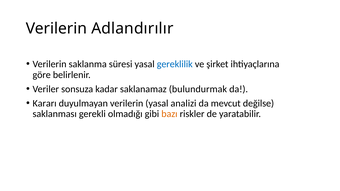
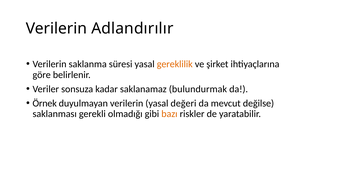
gereklilik colour: blue -> orange
Kararı: Kararı -> Örnek
analizi: analizi -> değeri
